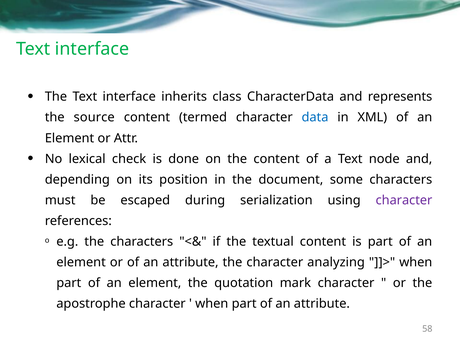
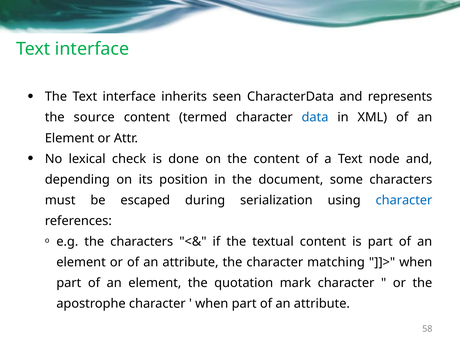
class: class -> seen
character at (404, 200) colour: purple -> blue
analyzing: analyzing -> matching
